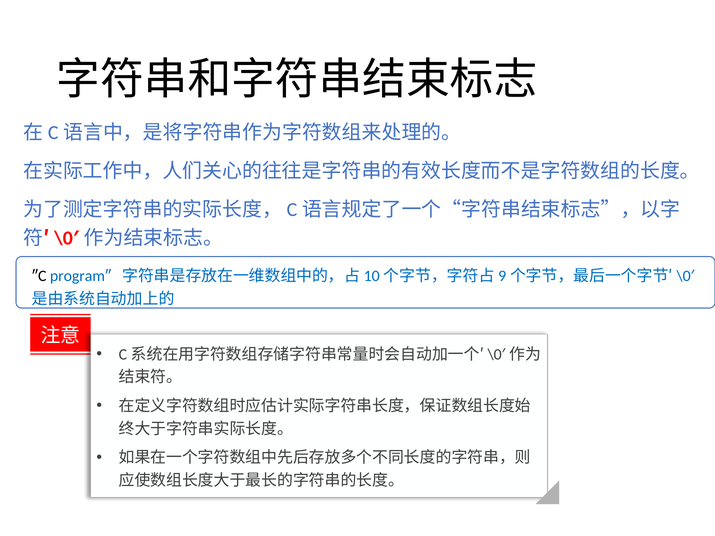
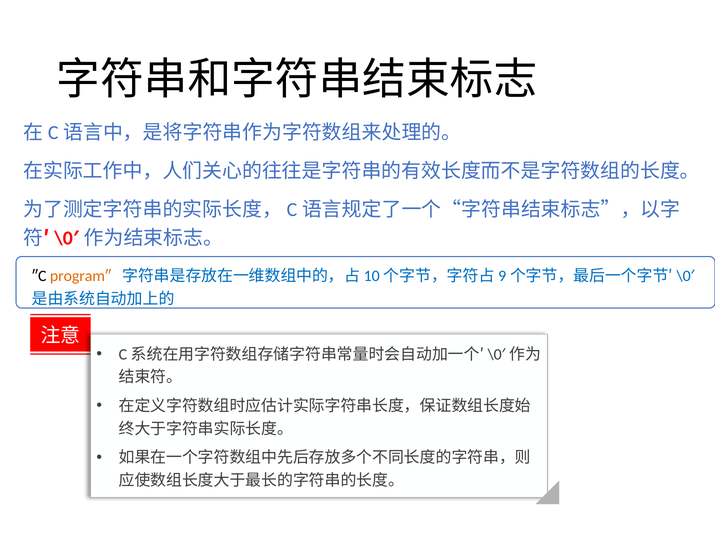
program″ colour: blue -> orange
